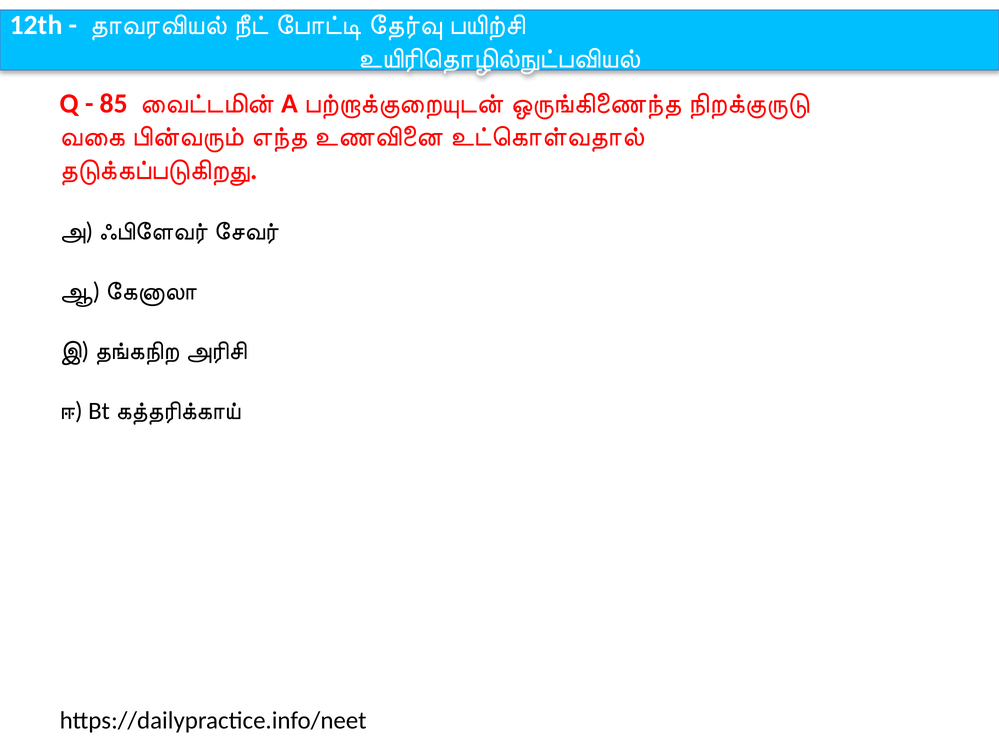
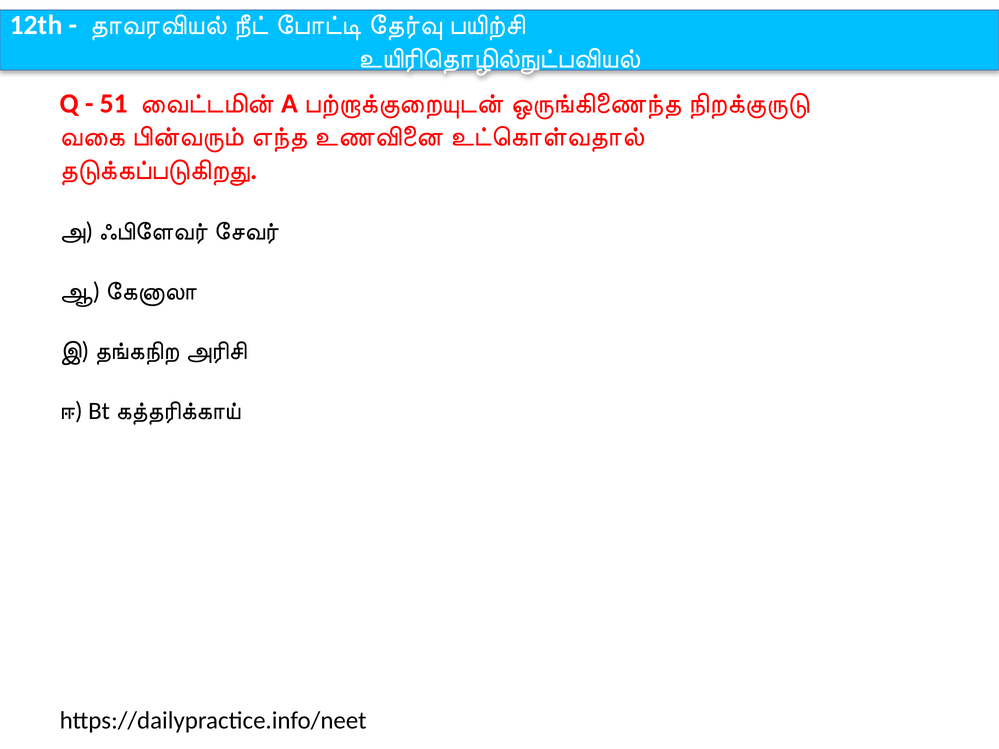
85: 85 -> 51
